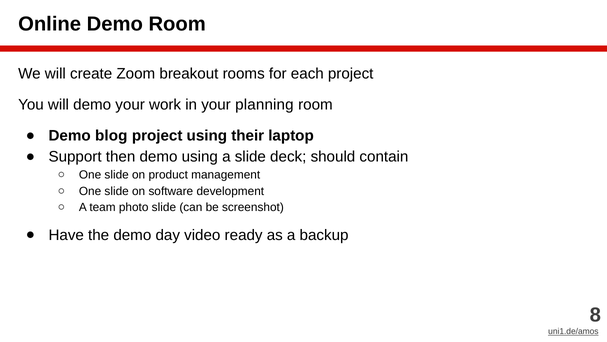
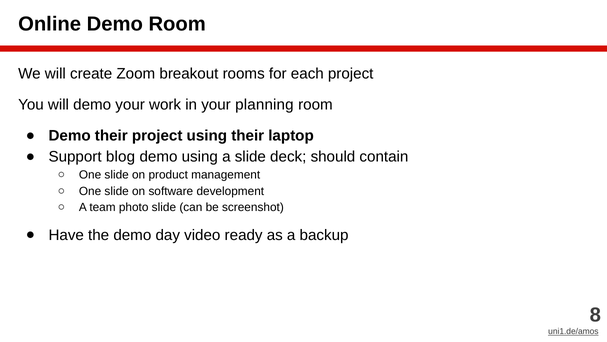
Demo blog: blog -> their
then: then -> blog
